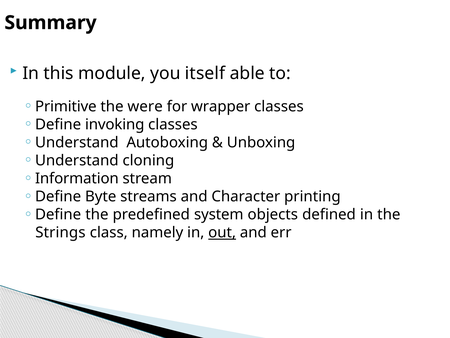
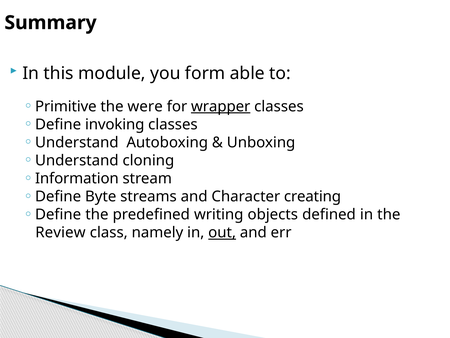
itself: itself -> form
wrapper underline: none -> present
printing: printing -> creating
system: system -> writing
Strings: Strings -> Review
